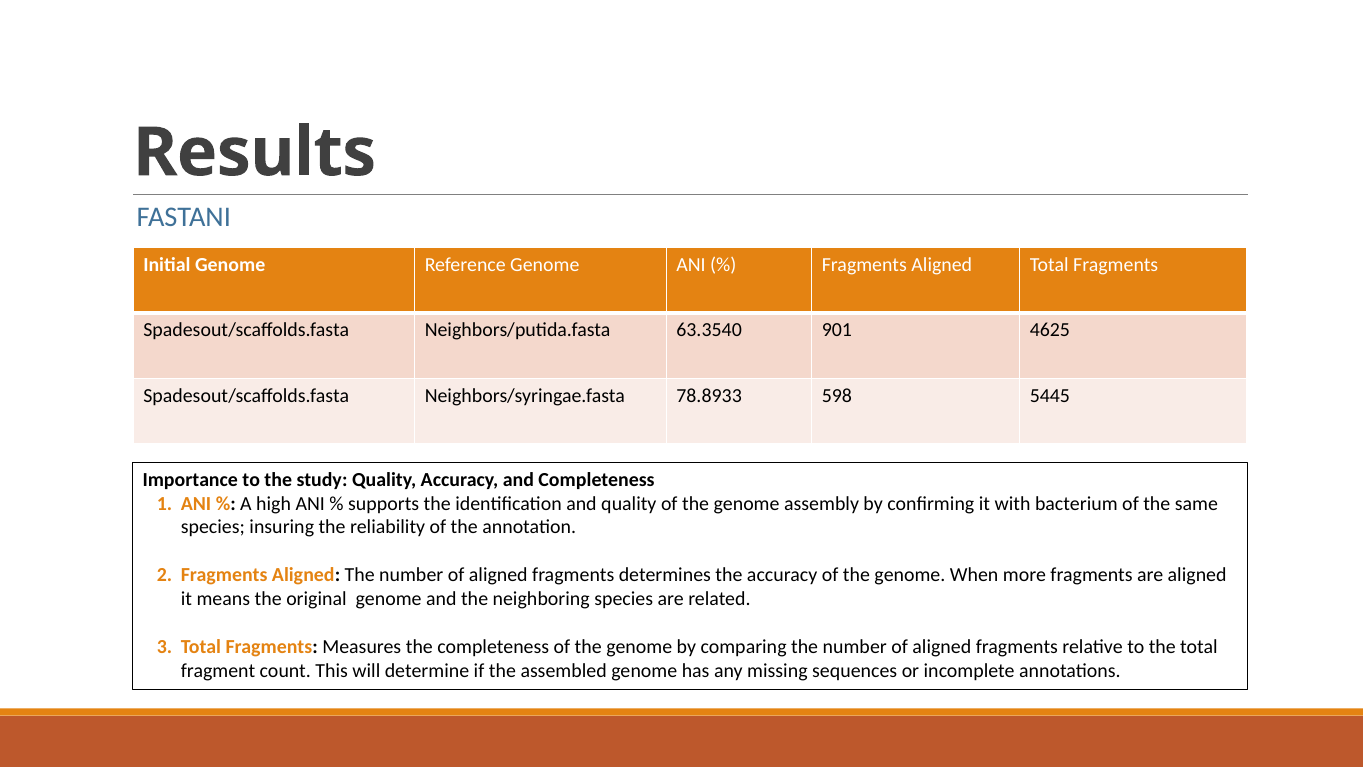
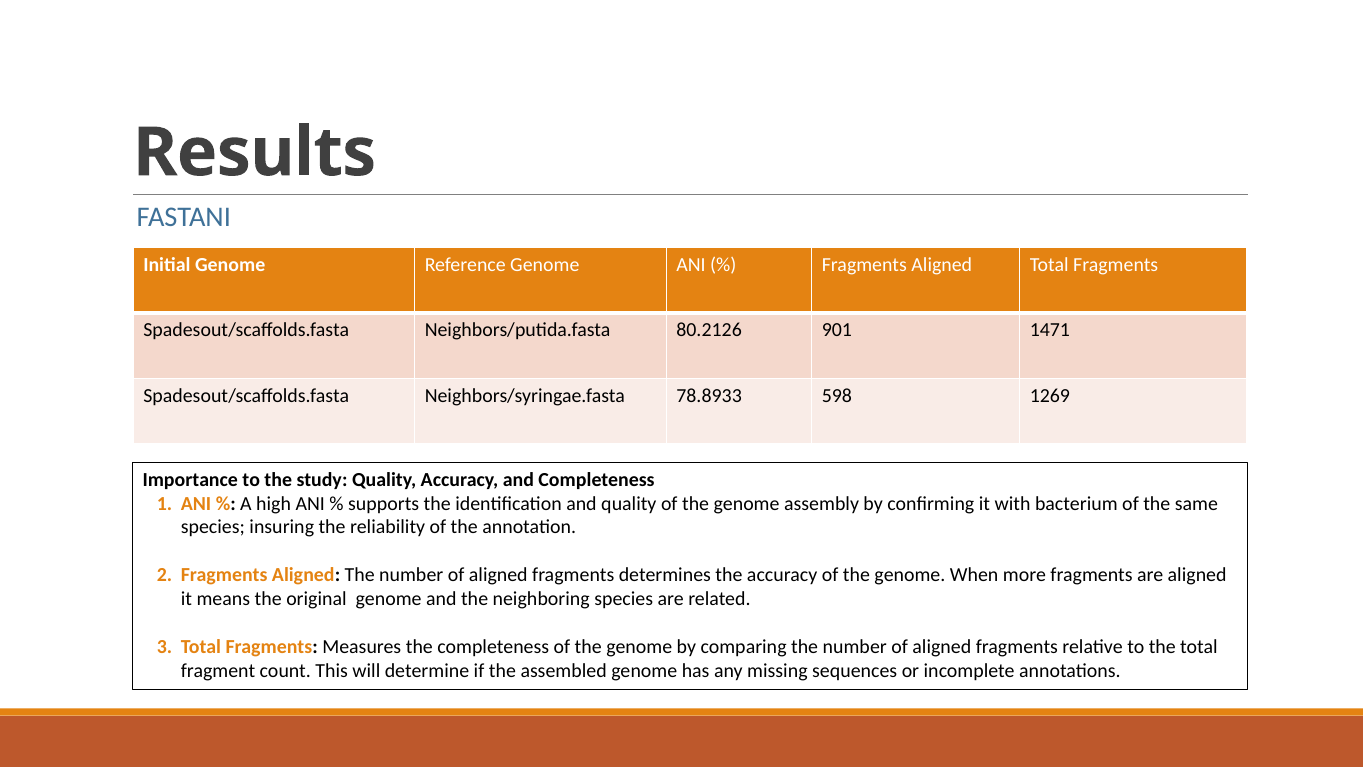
63.3540: 63.3540 -> 80.2126
4625: 4625 -> 1471
5445: 5445 -> 1269
